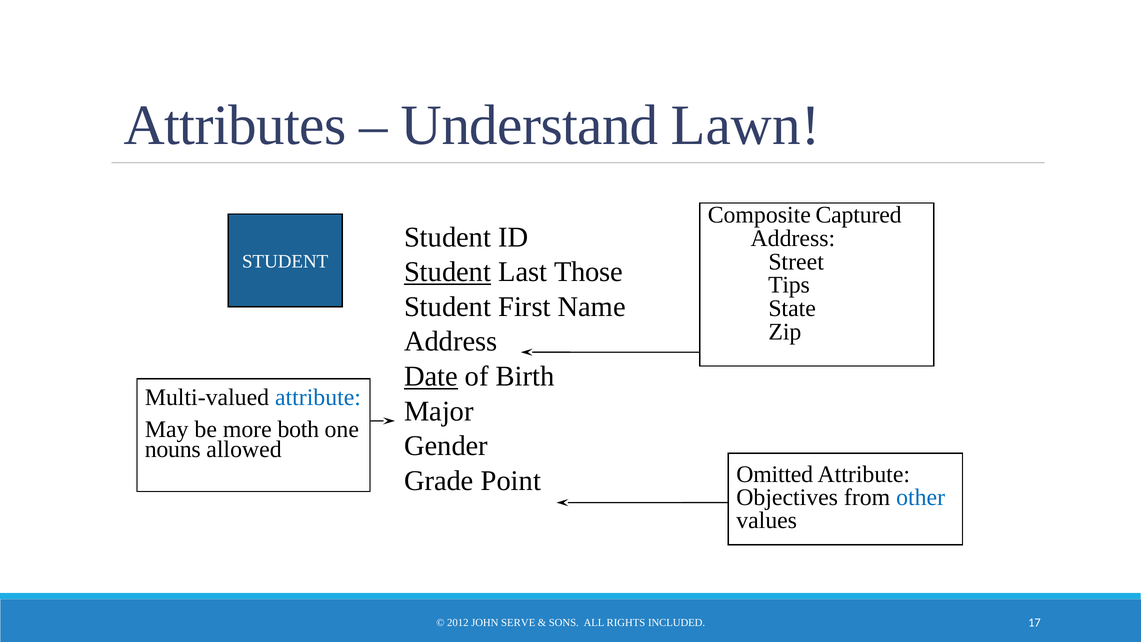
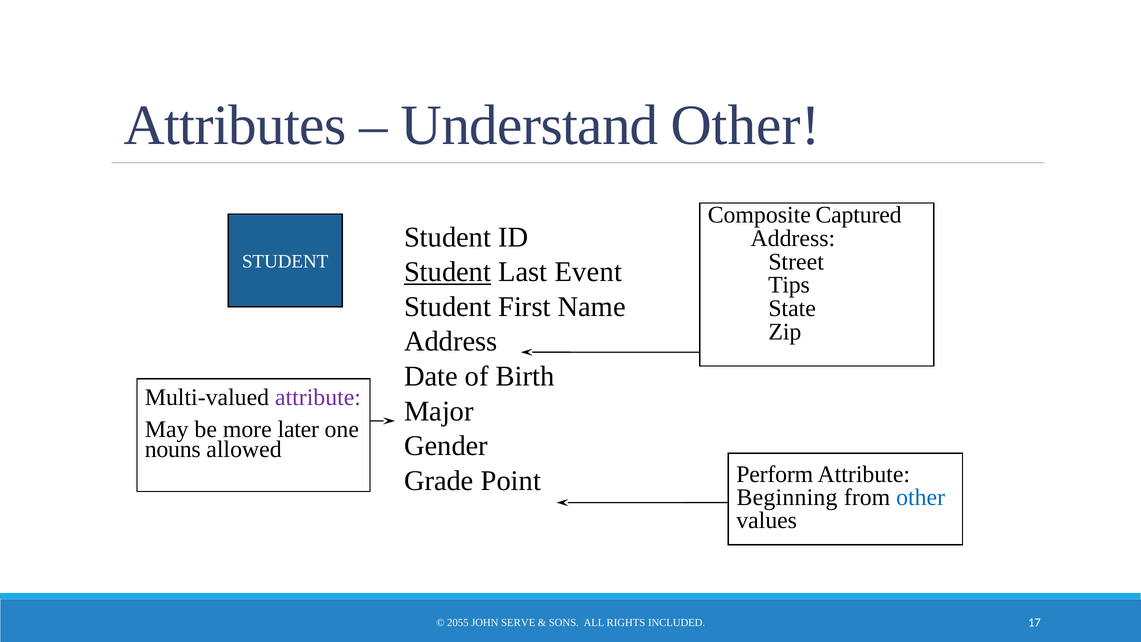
Understand Lawn: Lawn -> Other
Those: Those -> Event
Date underline: present -> none
attribute at (318, 397) colour: blue -> purple
both: both -> later
Omitted: Omitted -> Perform
Objectives: Objectives -> Beginning
2012: 2012 -> 2055
